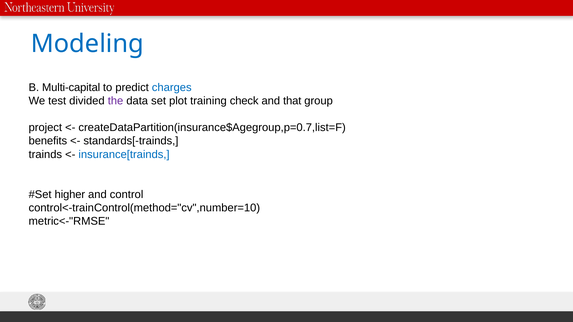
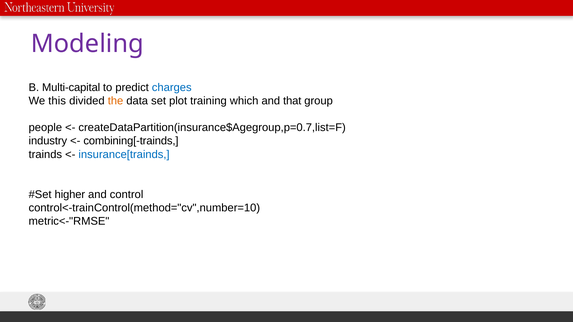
Modeling colour: blue -> purple
test: test -> this
the colour: purple -> orange
check: check -> which
project: project -> people
benefits: benefits -> industry
standards[-trainds: standards[-trainds -> combining[-trainds
